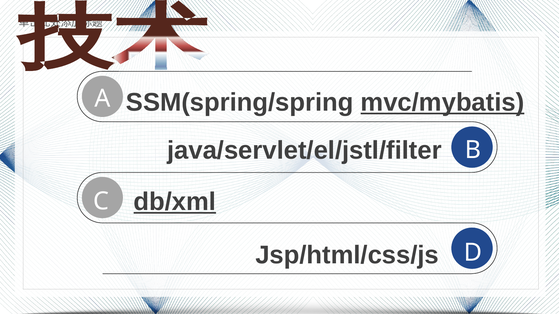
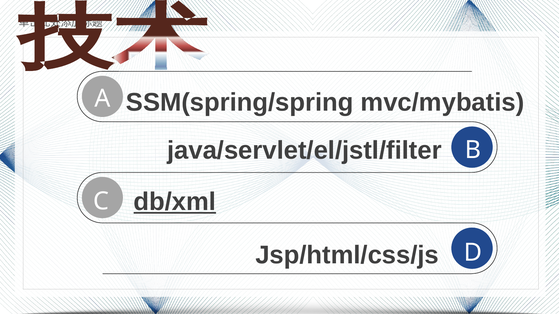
mvc/mybatis underline: present -> none
